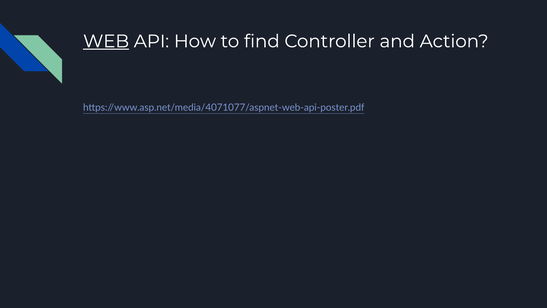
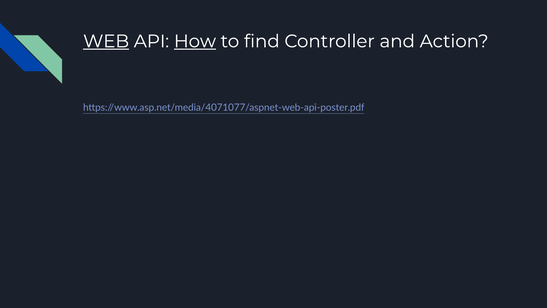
How underline: none -> present
